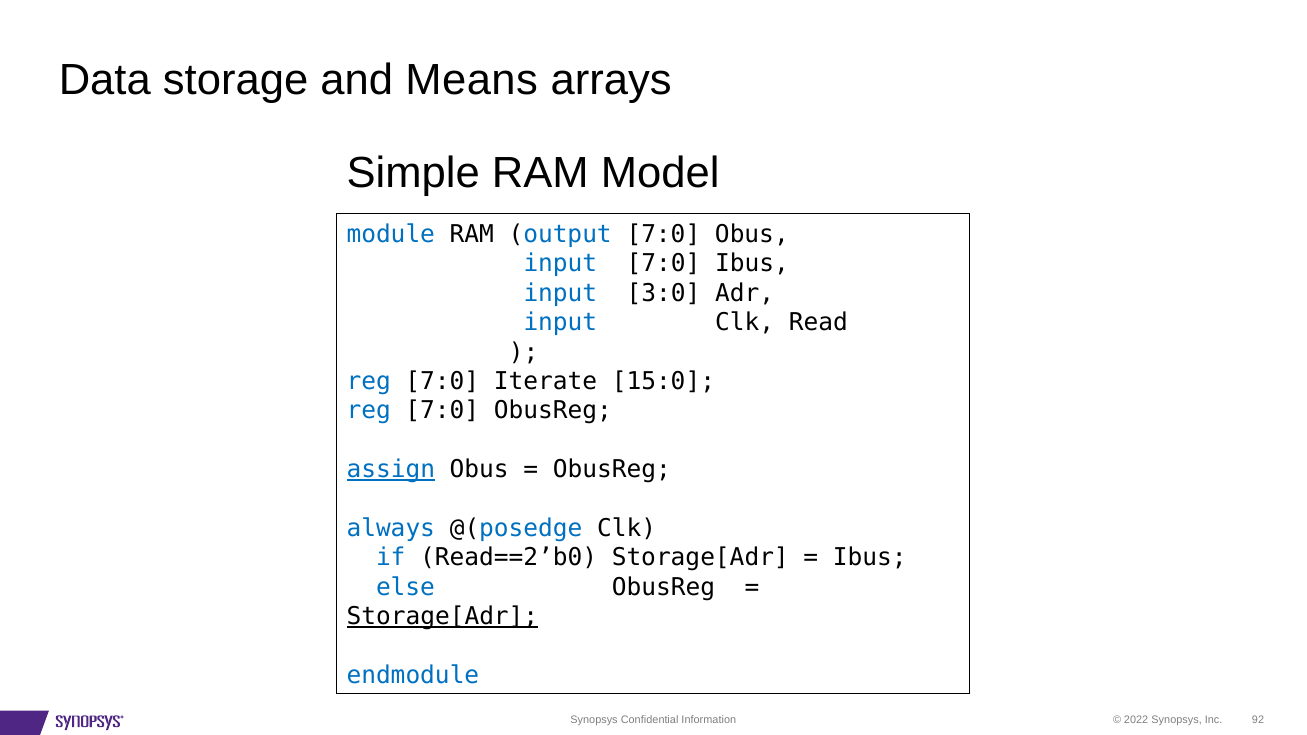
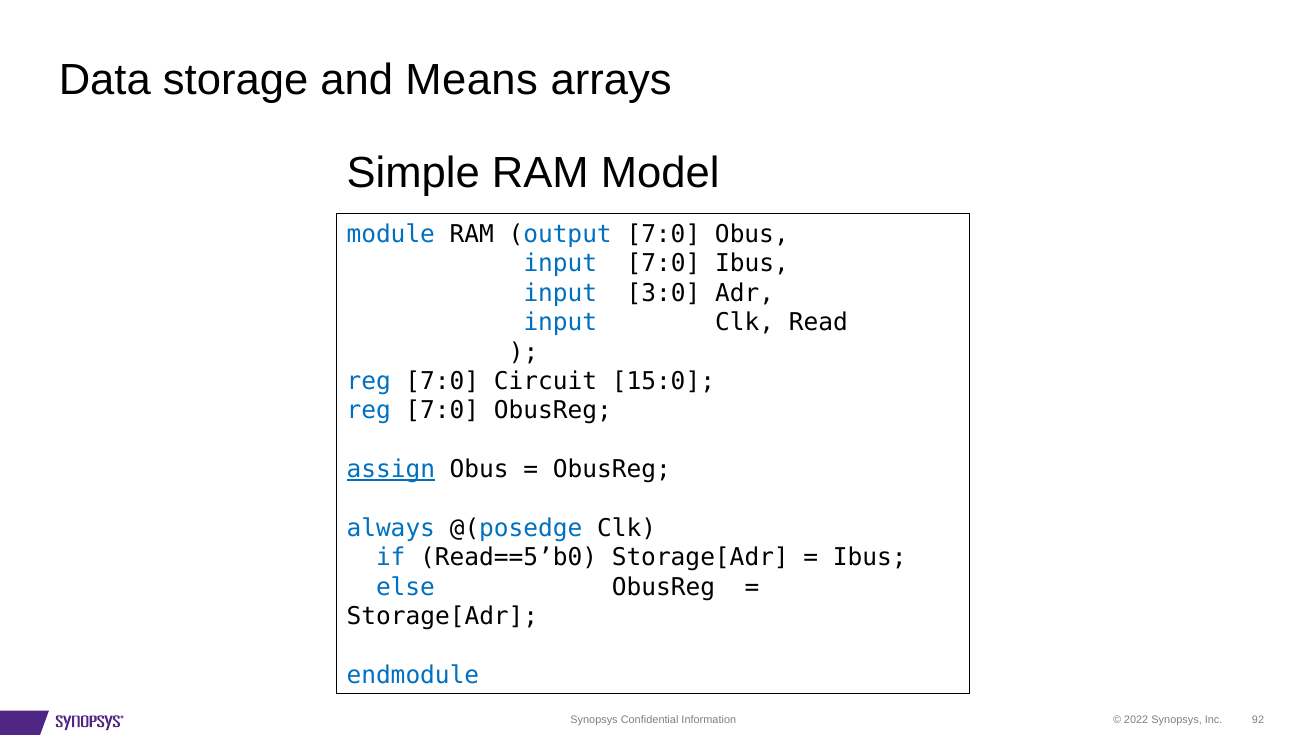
Iterate: Iterate -> Circuit
Read==2’b0: Read==2’b0 -> Read==5’b0
Storage[Adr at (442, 617) underline: present -> none
